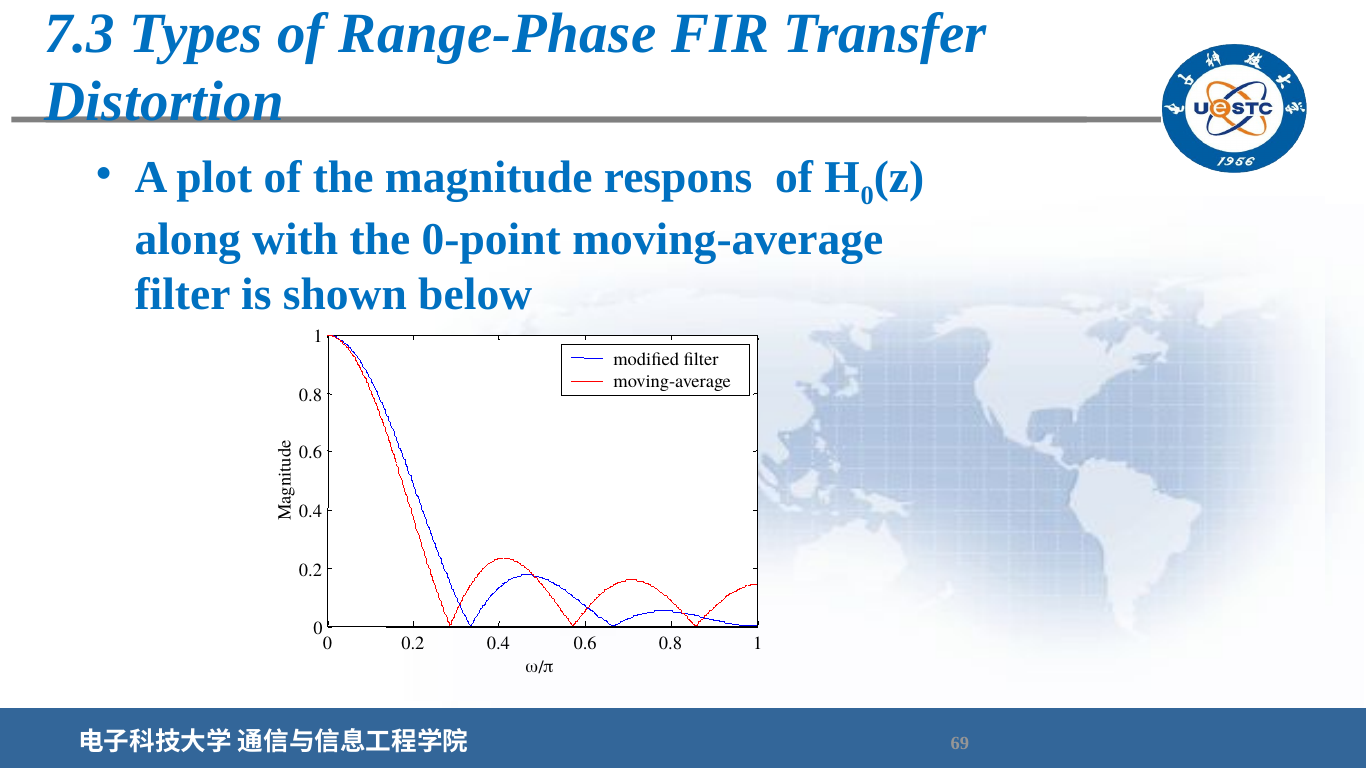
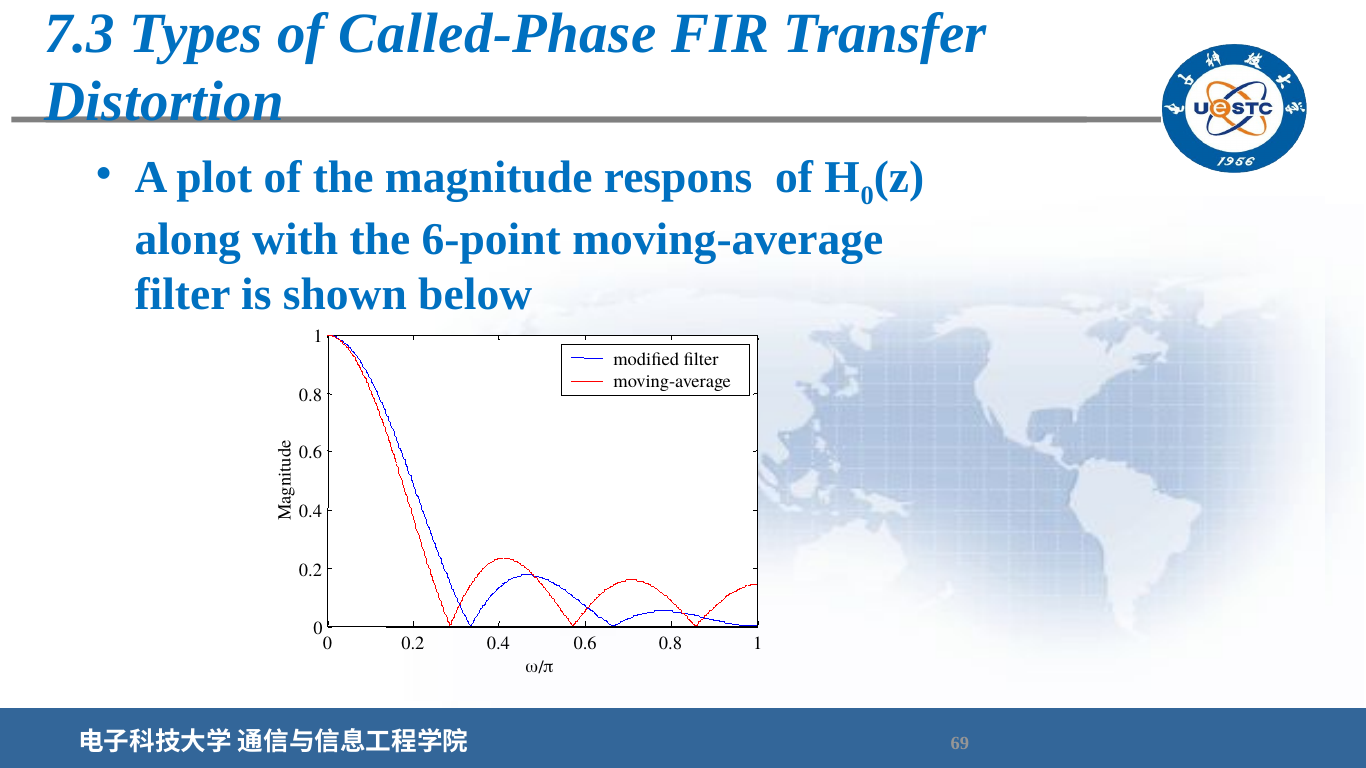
Range-Phase: Range-Phase -> Called-Phase
0-point: 0-point -> 6-point
